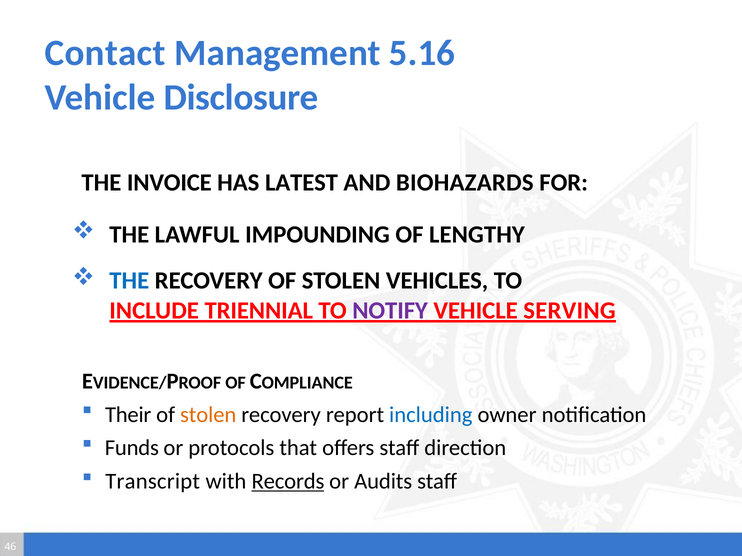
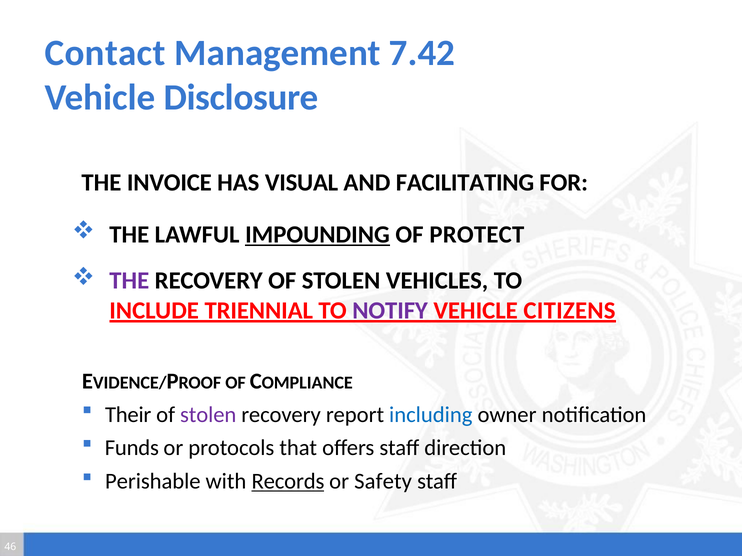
5.16: 5.16 -> 7.42
LATEST: LATEST -> VISUAL
BIOHAZARDS: BIOHAZARDS -> FACILITATING
IMPOUNDING underline: none -> present
LENGTHY: LENGTHY -> PROTECT
THE at (129, 281) colour: blue -> purple
SERVING: SERVING -> CITIZENS
stolen at (208, 415) colour: orange -> purple
Transcript: Transcript -> Perishable
Audits: Audits -> Safety
